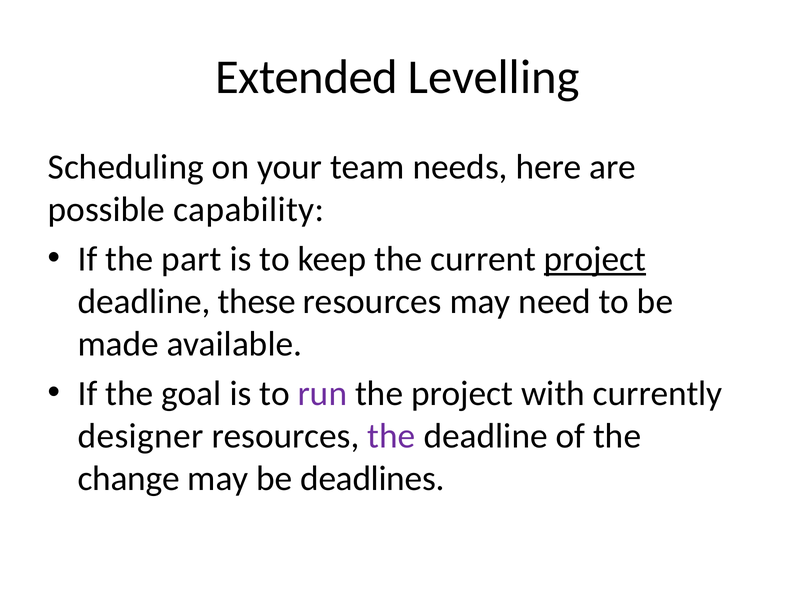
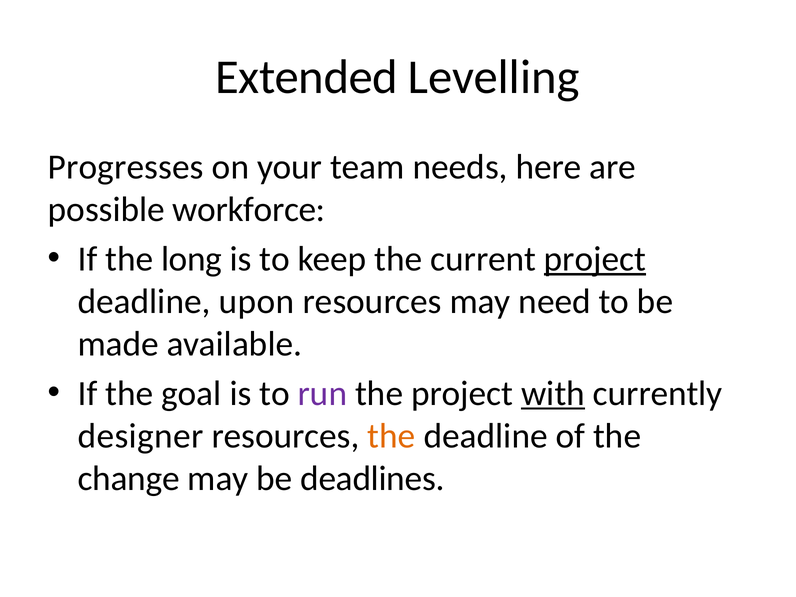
Scheduling: Scheduling -> Progresses
capability: capability -> workforce
part: part -> long
these: these -> upon
with underline: none -> present
the at (391, 436) colour: purple -> orange
